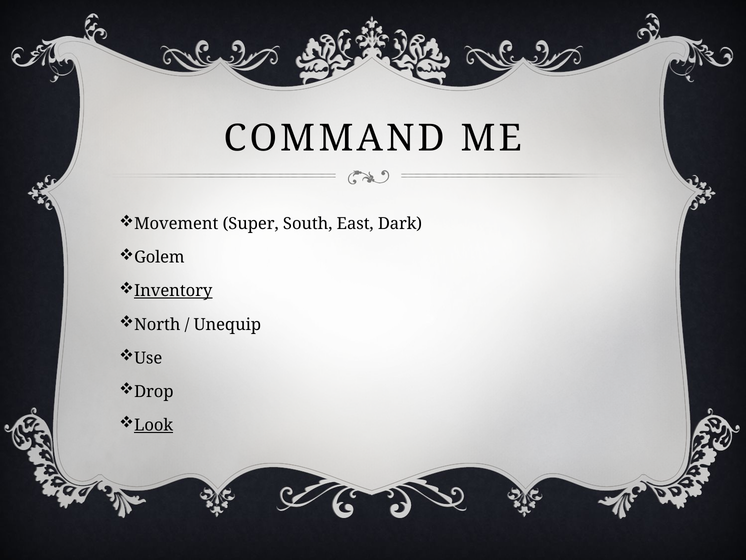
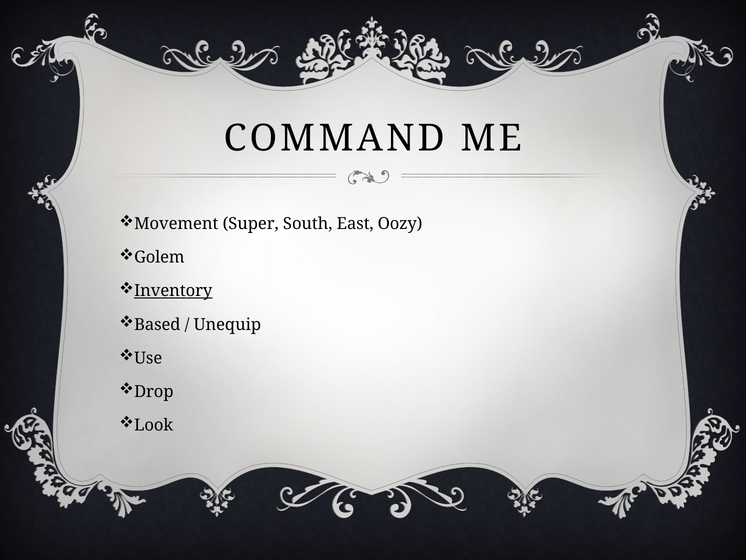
Dark: Dark -> Oozy
North: North -> Based
Look underline: present -> none
